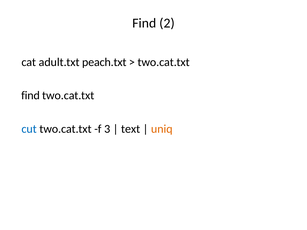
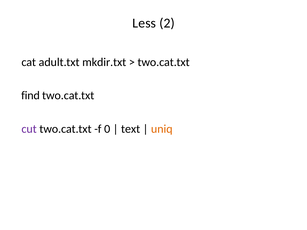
Find at (144, 23): Find -> Less
peach.txt: peach.txt -> mkdir.txt
cut colour: blue -> purple
3: 3 -> 0
